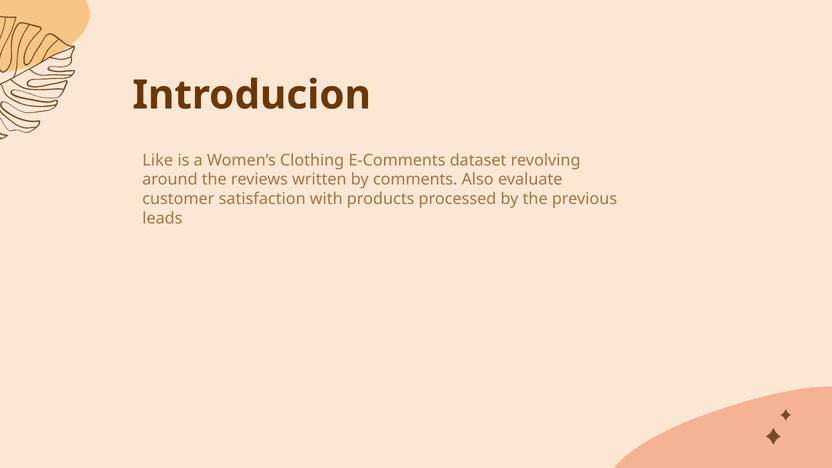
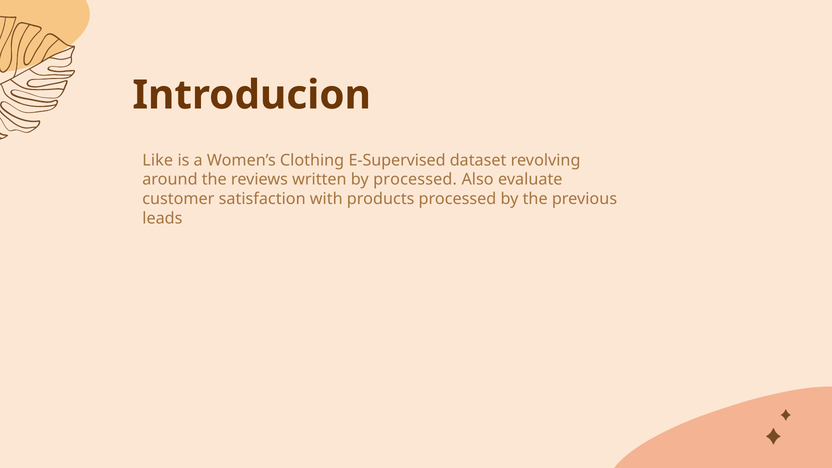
E-Comments: E-Comments -> E-Supervised
by comments: comments -> processed
